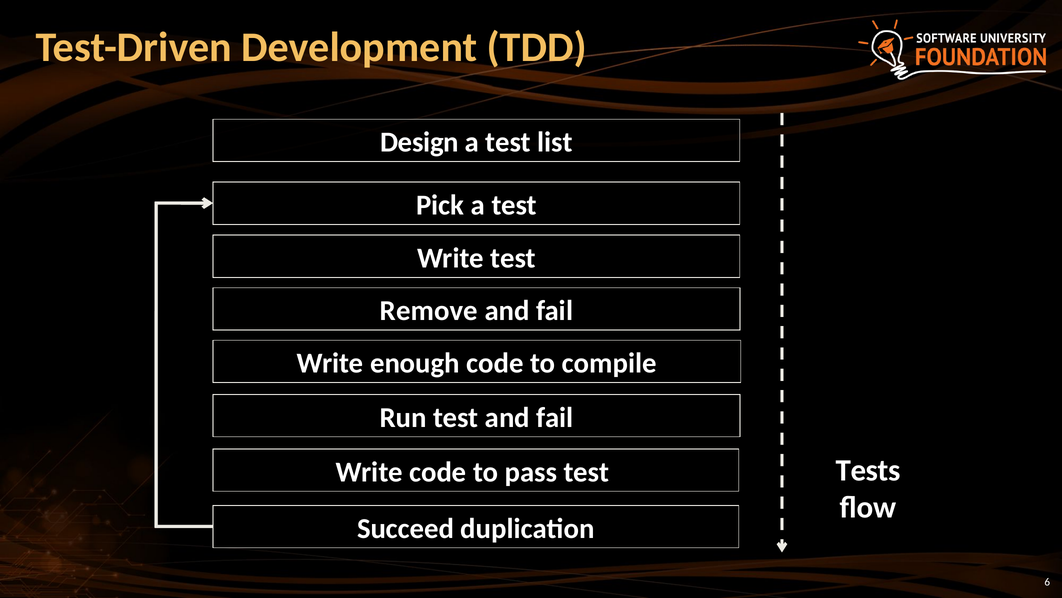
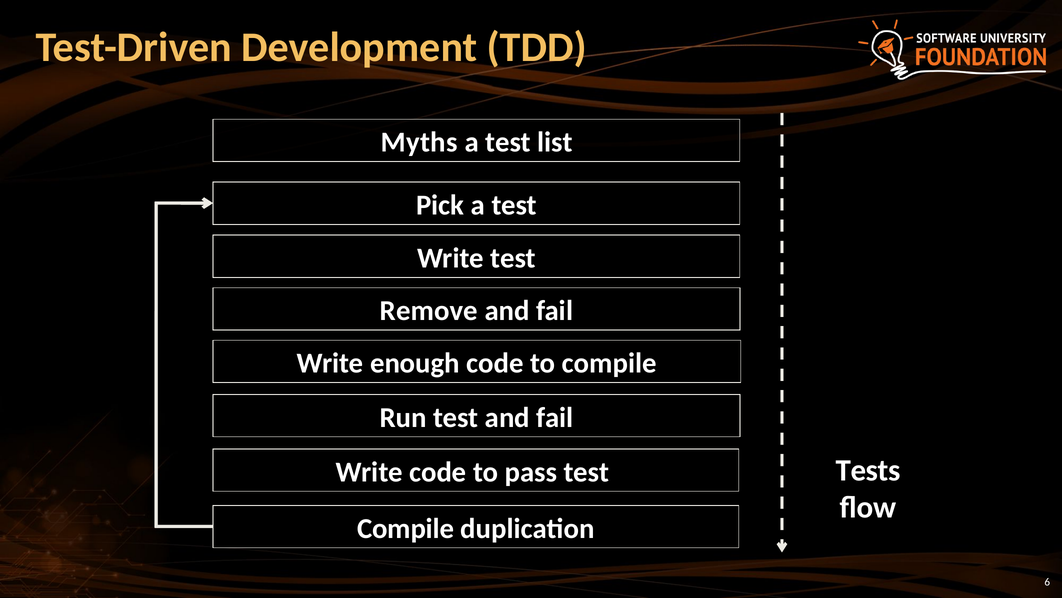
Design: Design -> Myths
Succeed at (406, 528): Succeed -> Compile
